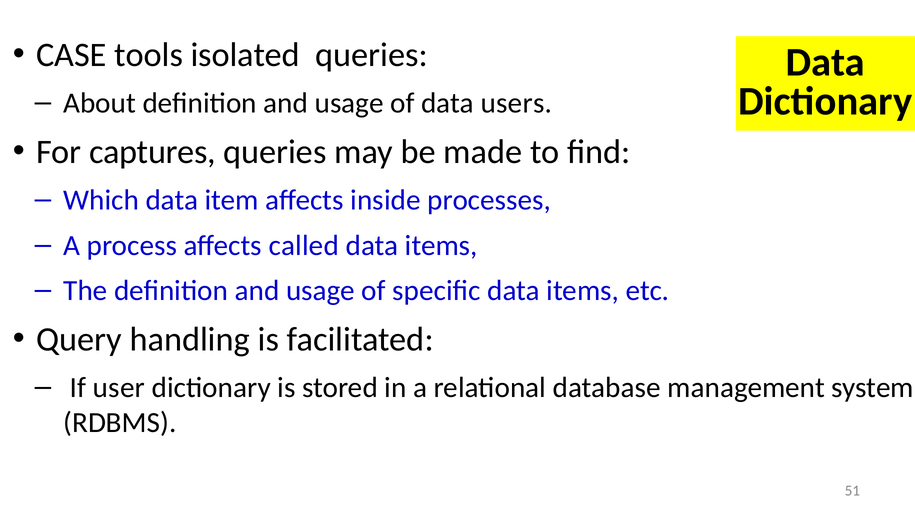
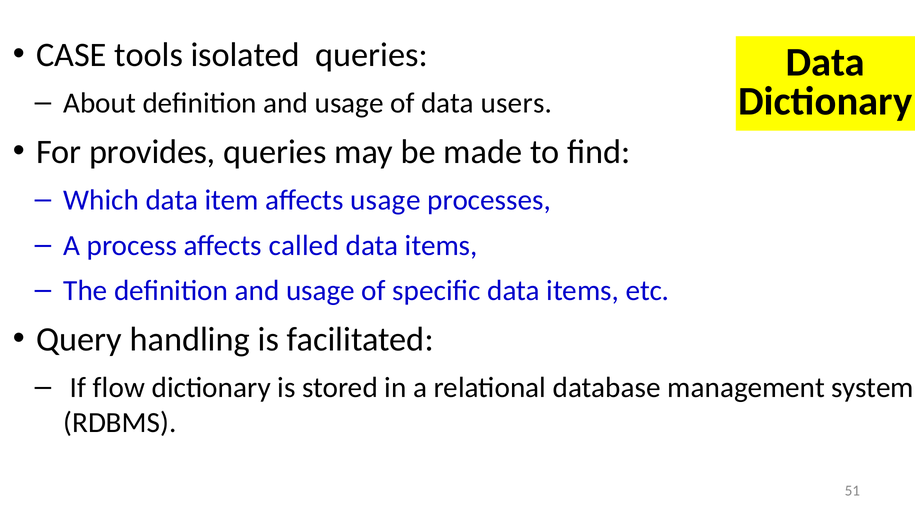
captures: captures -> provides
affects inside: inside -> usage
user: user -> flow
